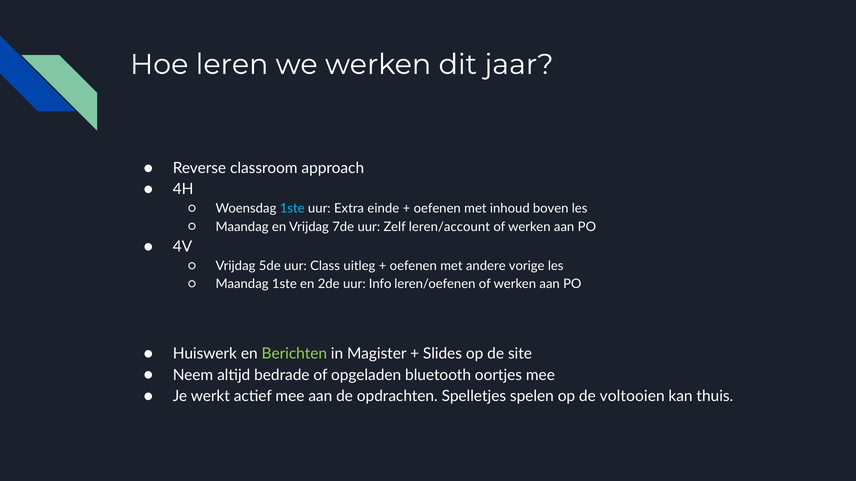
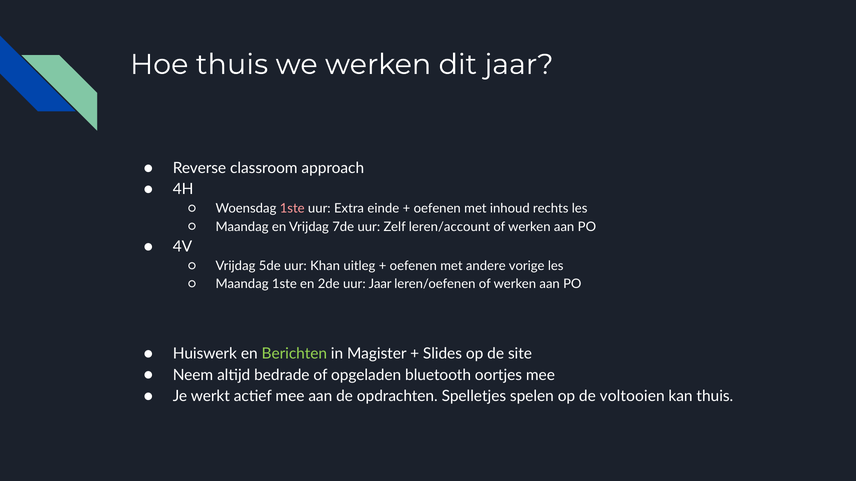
Hoe leren: leren -> thuis
1ste at (292, 209) colour: light blue -> pink
boven: boven -> rechts
Class: Class -> Khan
uur Info: Info -> Jaar
